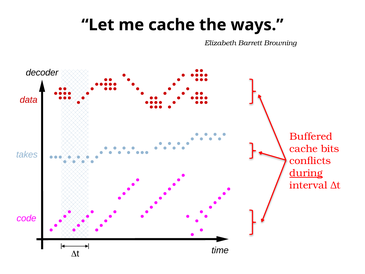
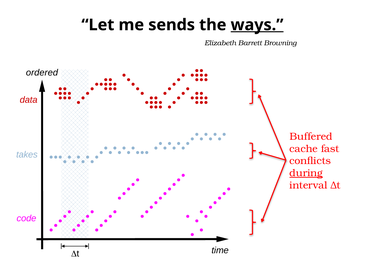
me cache: cache -> sends
ways underline: none -> present
decoder: decoder -> ordered
bits: bits -> fast
